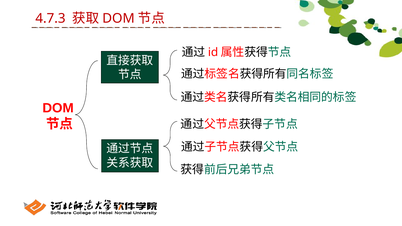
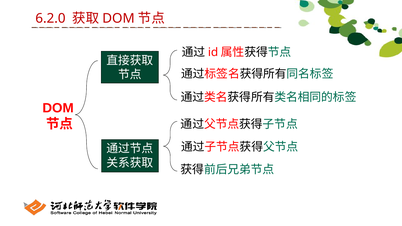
4.7.3: 4.7.3 -> 6.2.0
